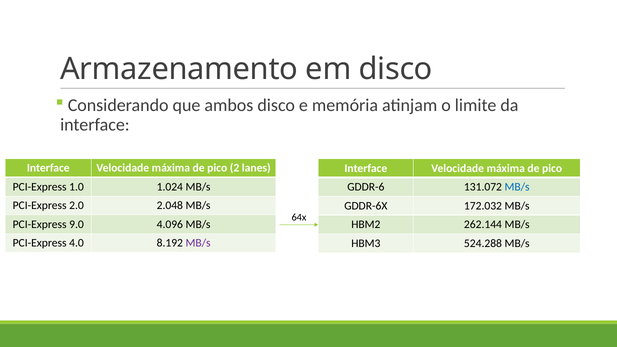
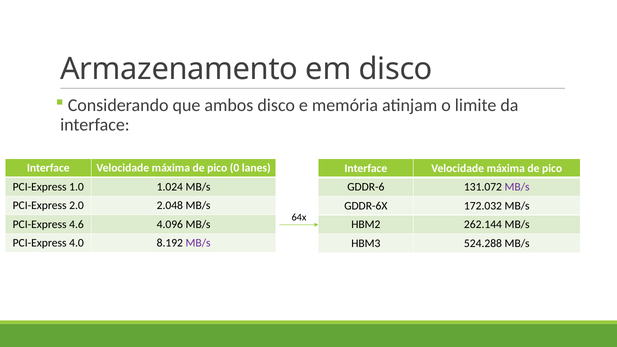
2: 2 -> 0
MB/s at (517, 187) colour: blue -> purple
9.0: 9.0 -> 4.6
